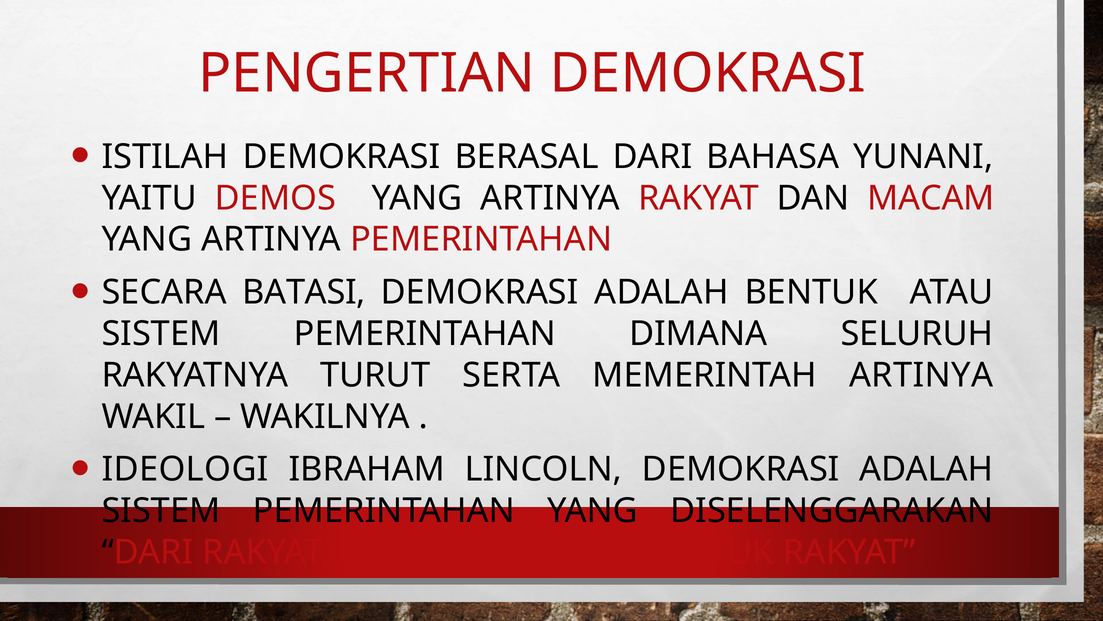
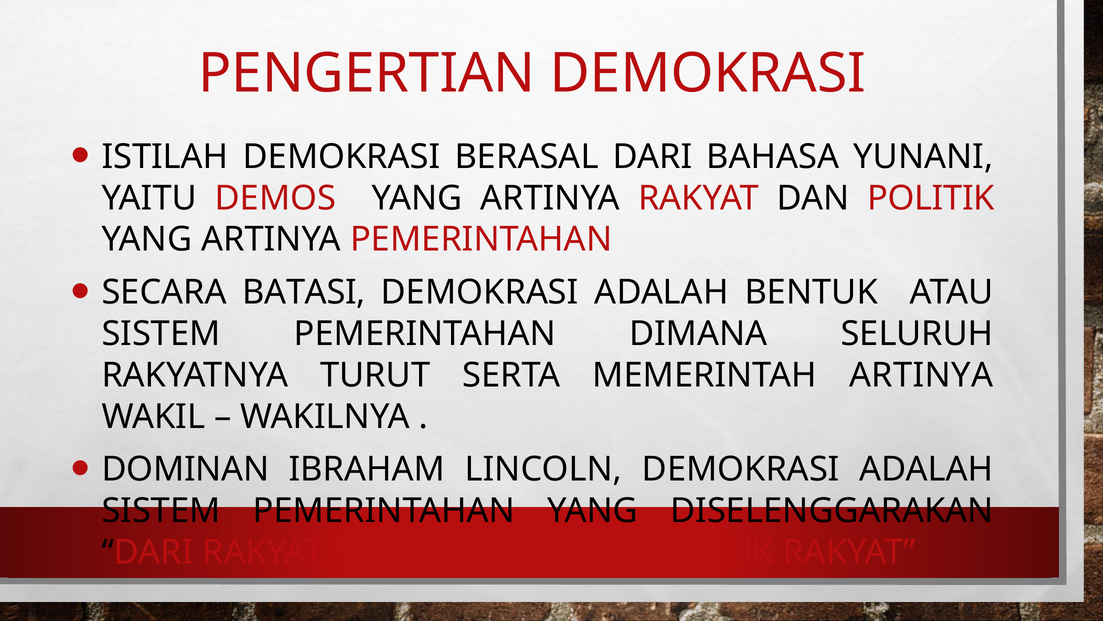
MACAM: MACAM -> POLITIK
IDEOLOGI: IDEOLOGI -> DOMINAN
